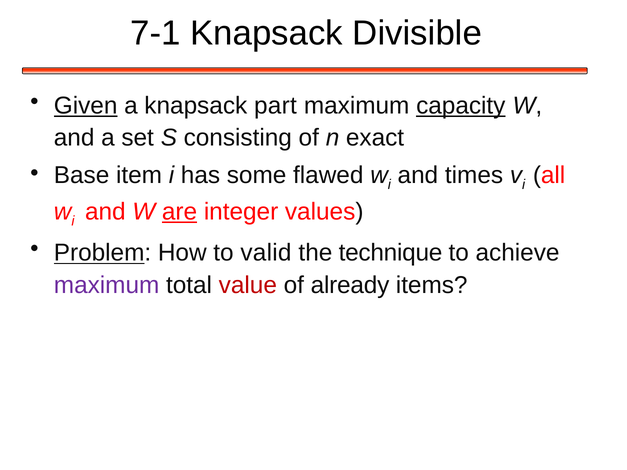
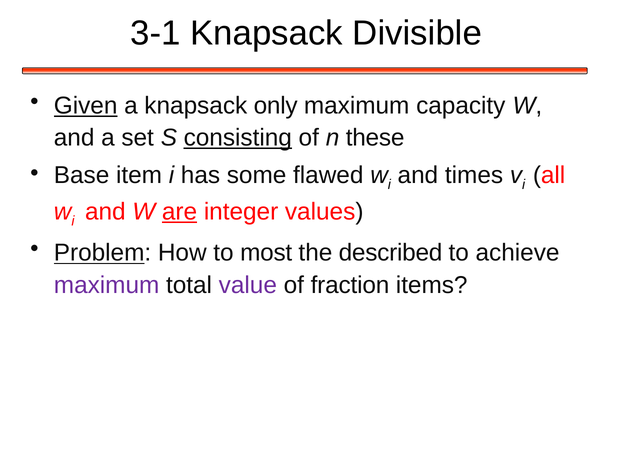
7-1: 7-1 -> 3-1
part: part -> only
capacity underline: present -> none
consisting underline: none -> present
exact: exact -> these
valid: valid -> most
technique: technique -> described
value colour: red -> purple
already: already -> fraction
